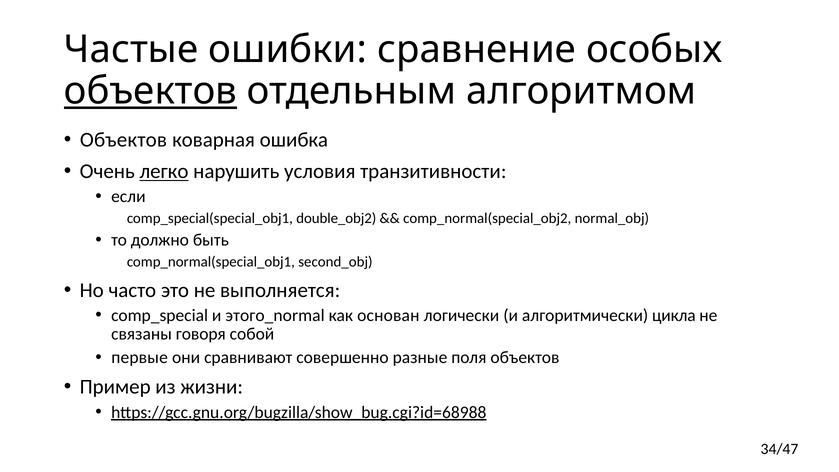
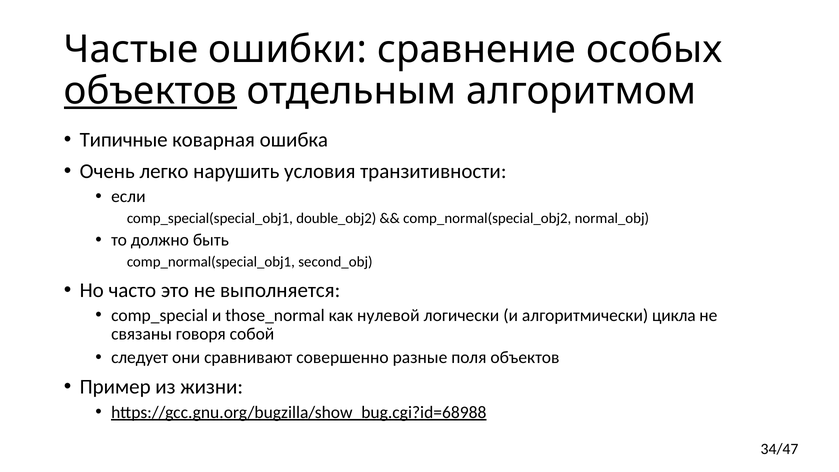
Объектов at (123, 140): Объектов -> Типичные
легко underline: present -> none
этого_normal: этого_normal -> those_normal
основан: основан -> нулевой
первые: первые -> следует
